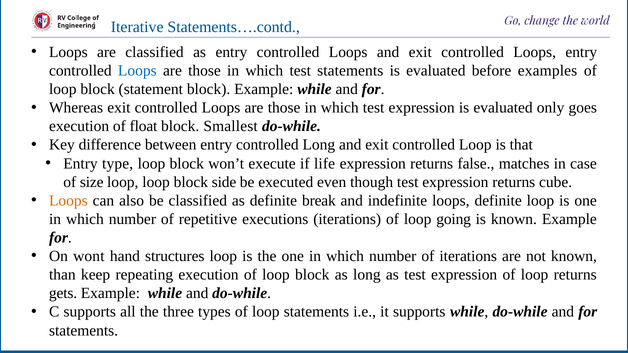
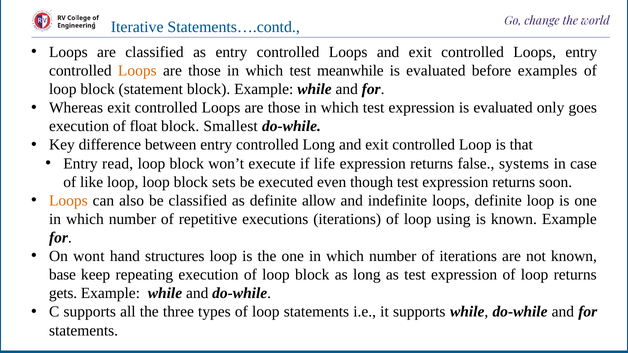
Loops at (137, 71) colour: blue -> orange
test statements: statements -> meanwhile
type: type -> read
matches: matches -> systems
size: size -> like
side: side -> sets
cube: cube -> soon
break: break -> allow
going: going -> using
than: than -> base
